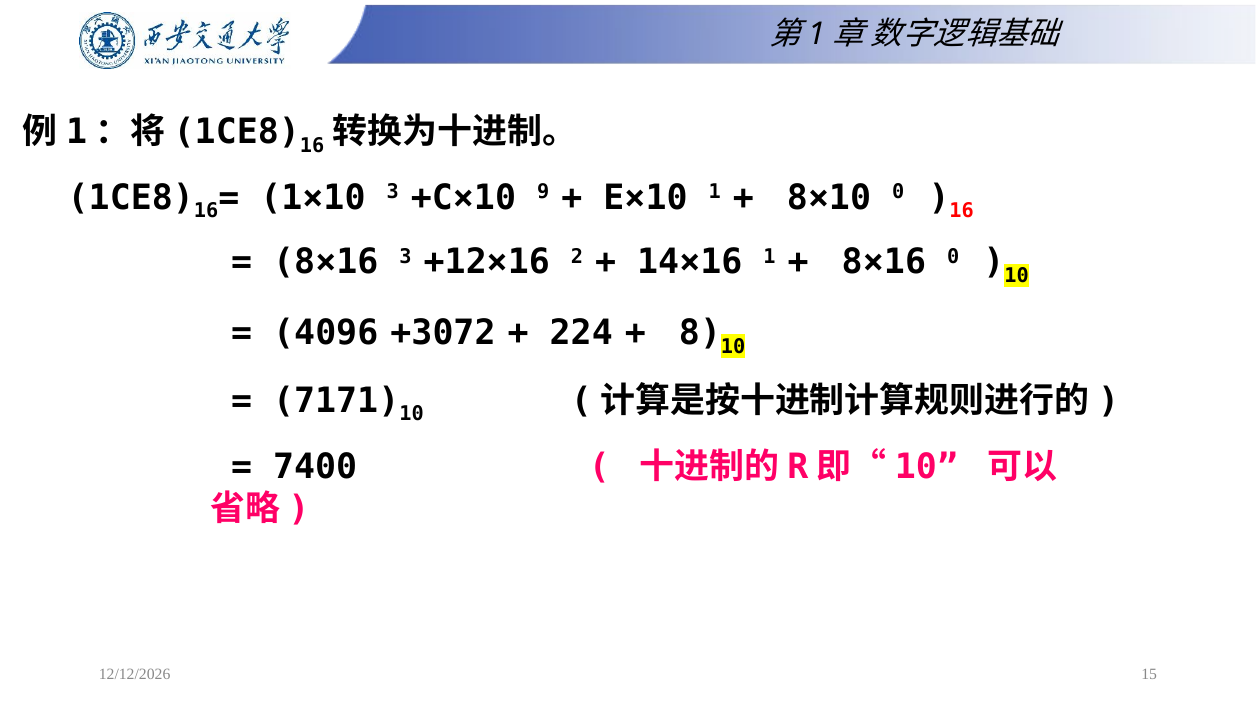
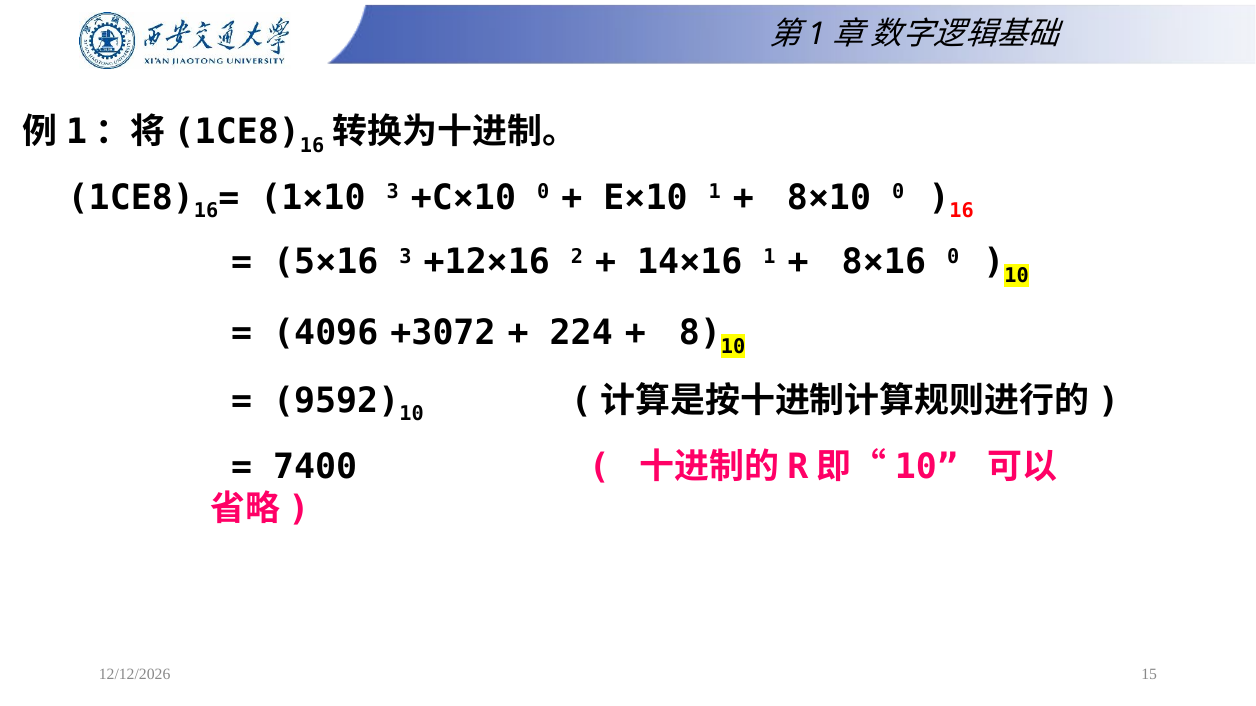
+C×10 9: 9 -> 0
8×16 at (326, 263): 8×16 -> 5×16
7171: 7171 -> 9592
